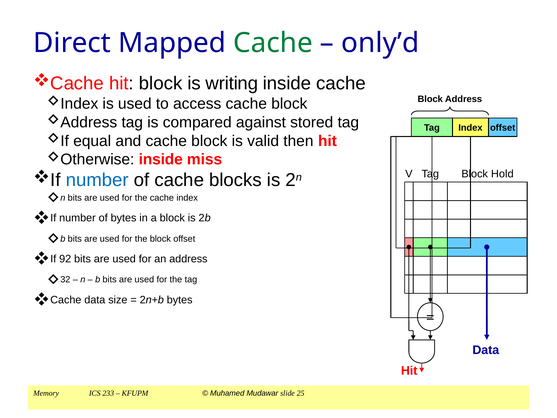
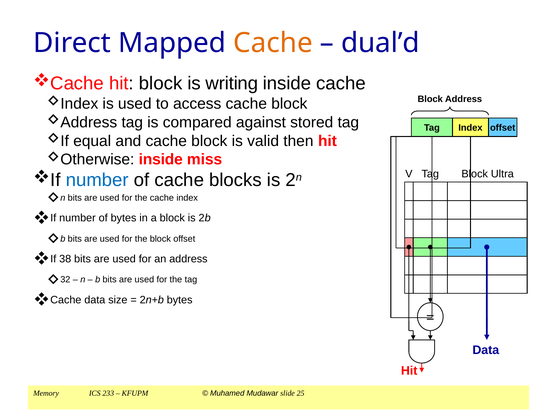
Cache at (273, 43) colour: green -> orange
only’d: only’d -> dual’d
Hold: Hold -> Ultra
92: 92 -> 38
